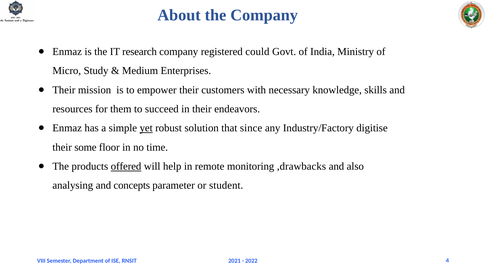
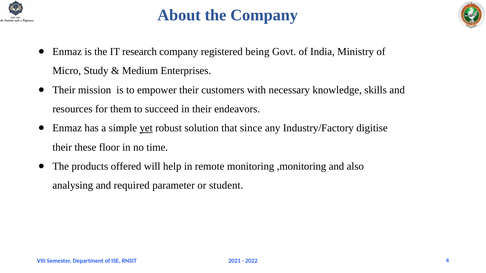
could: could -> being
some: some -> these
offered underline: present -> none
,drawbacks: ,drawbacks -> ,monitoring
concepts: concepts -> required
